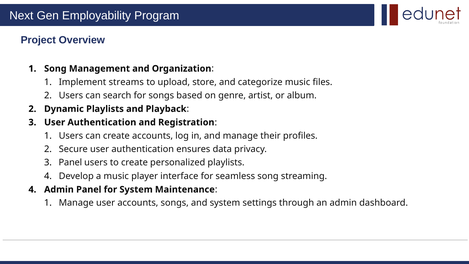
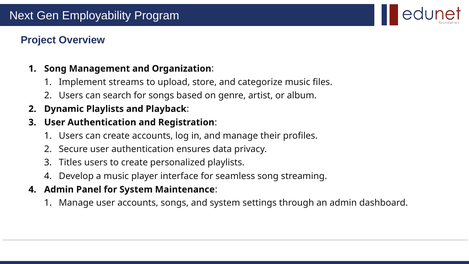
Panel at (70, 163): Panel -> Titles
